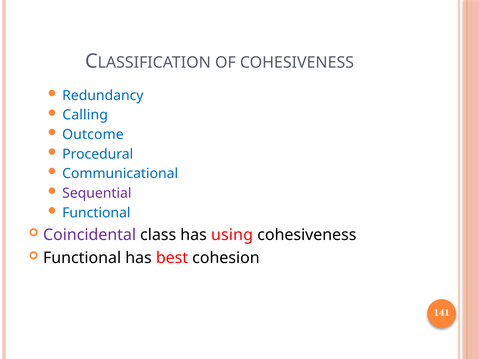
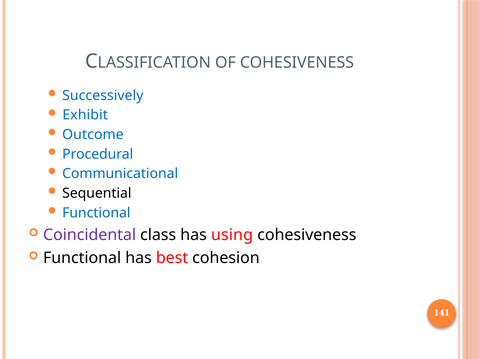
Redundancy: Redundancy -> Successively
Calling: Calling -> Exhibit
Sequential colour: purple -> black
